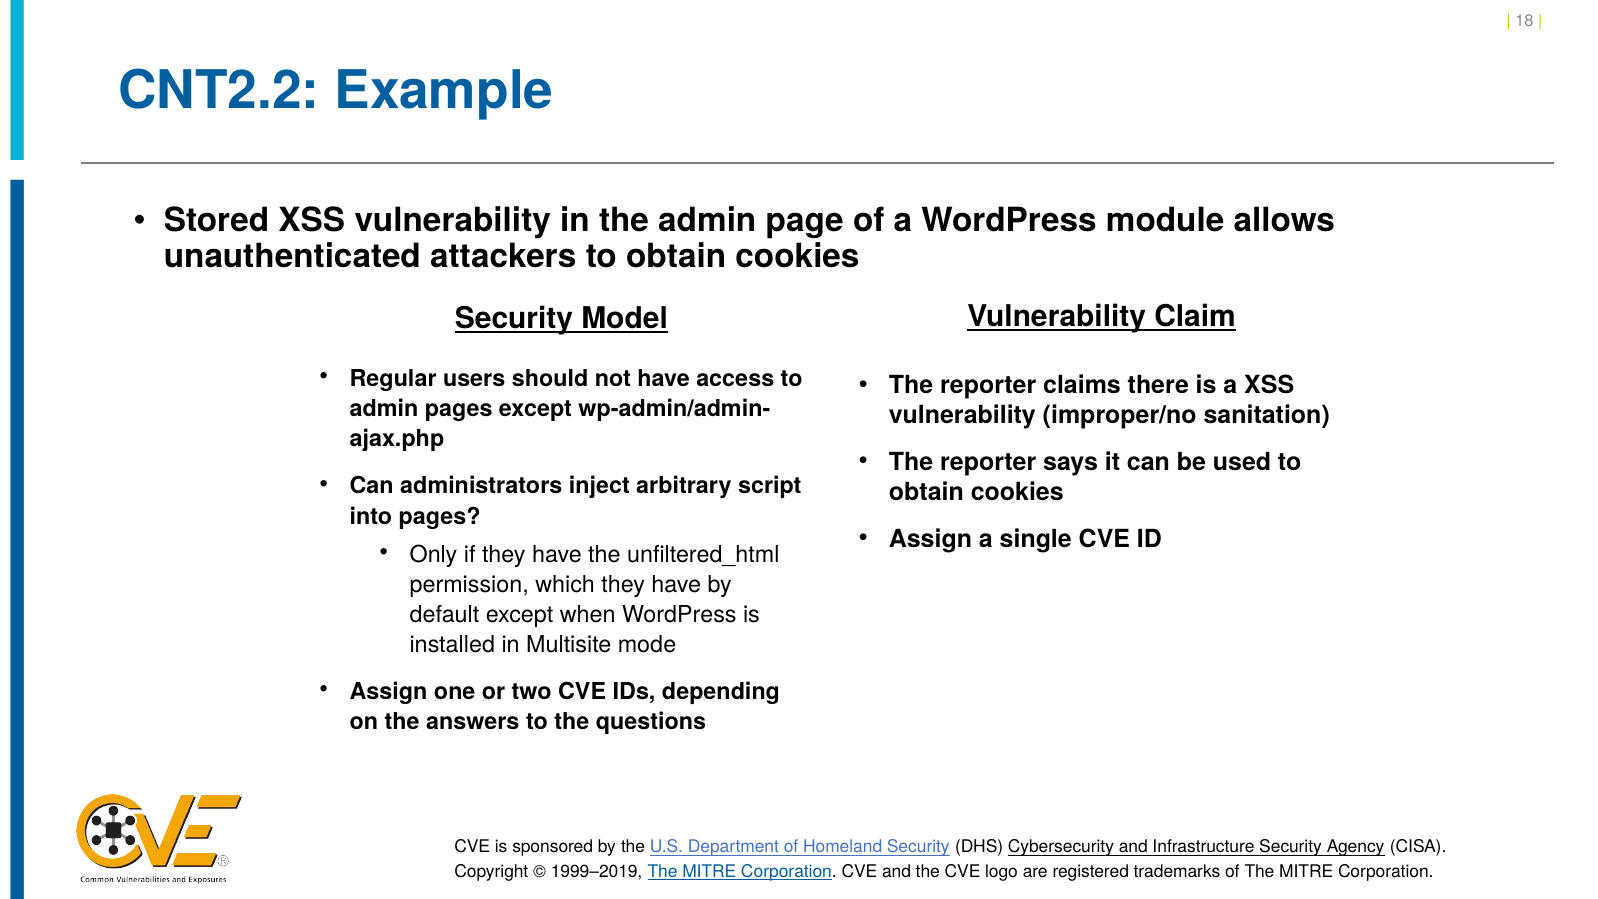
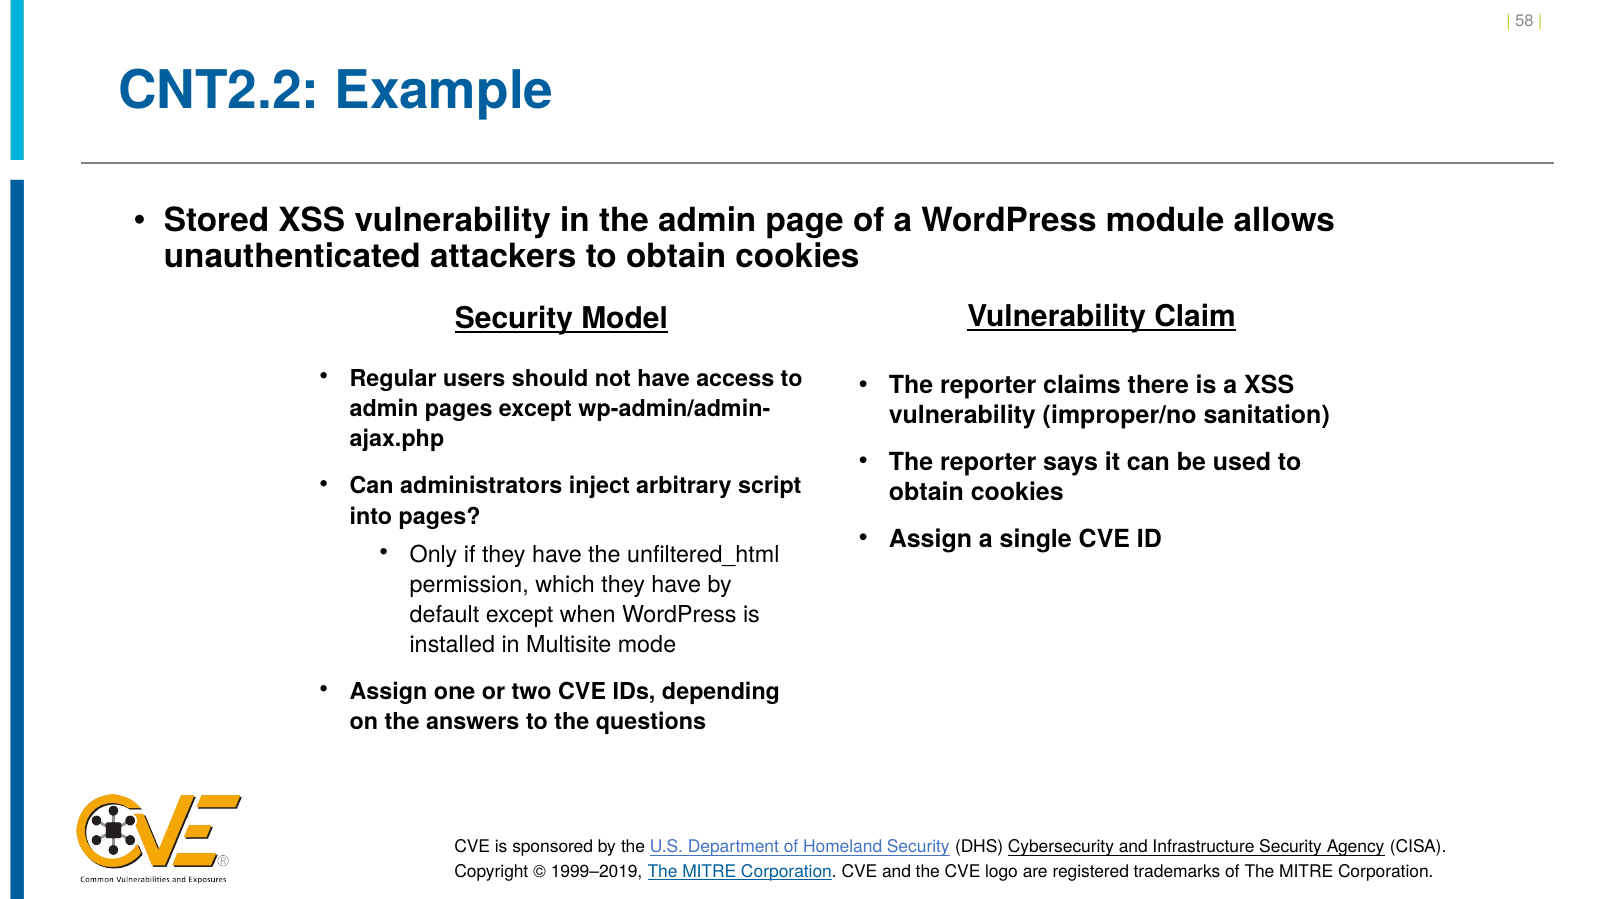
18: 18 -> 58
